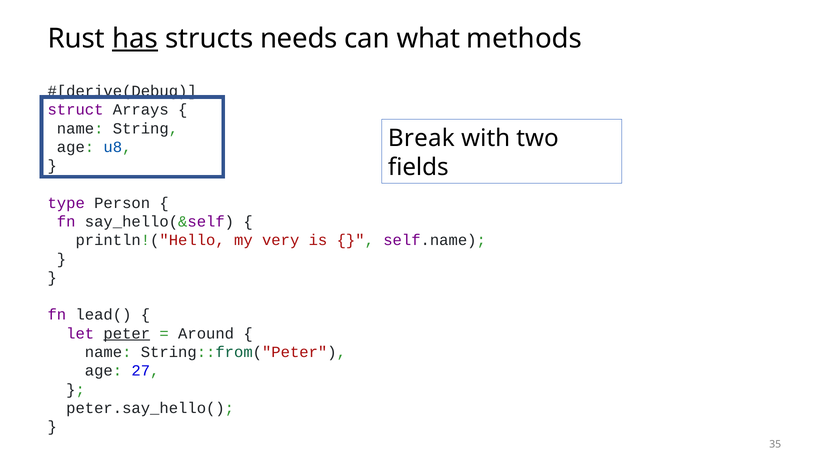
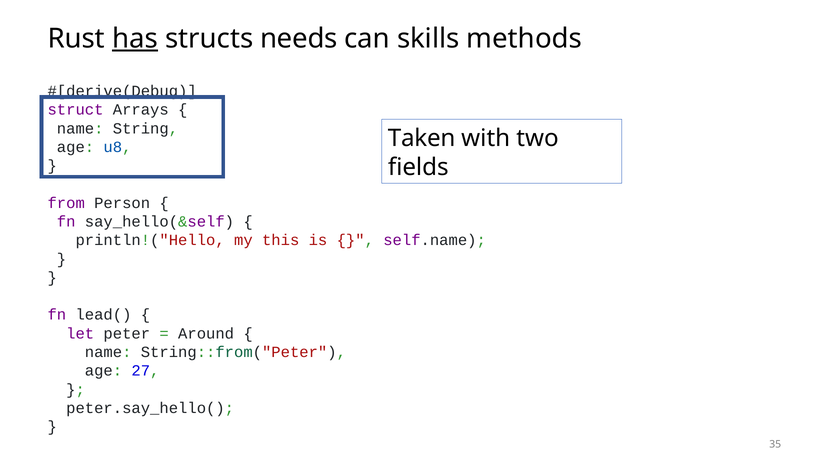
what: what -> skills
Break: Break -> Taken
type: type -> from
very: very -> this
peter underline: present -> none
